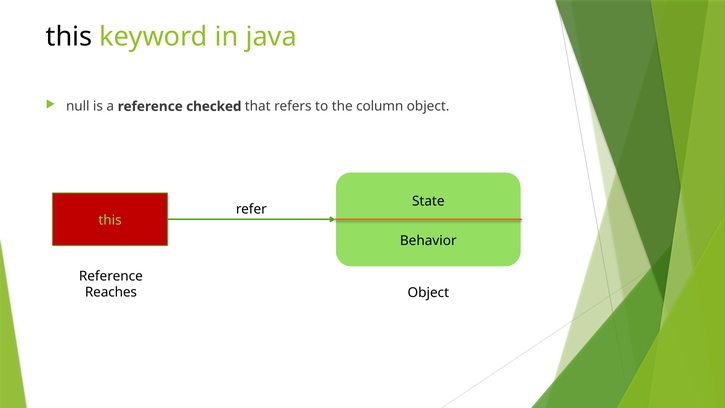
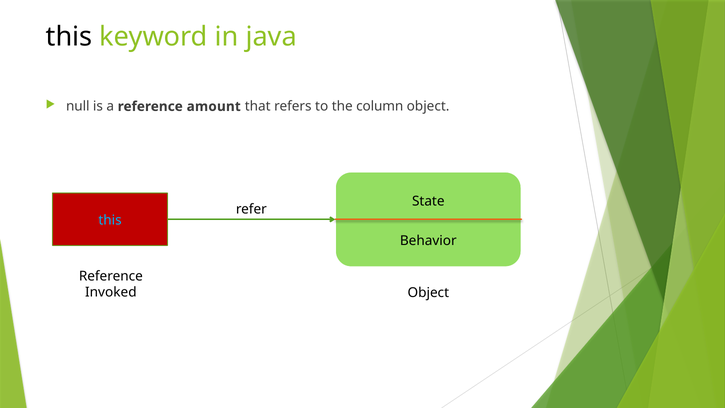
checked: checked -> amount
this at (110, 220) colour: light green -> light blue
Reaches: Reaches -> Invoked
